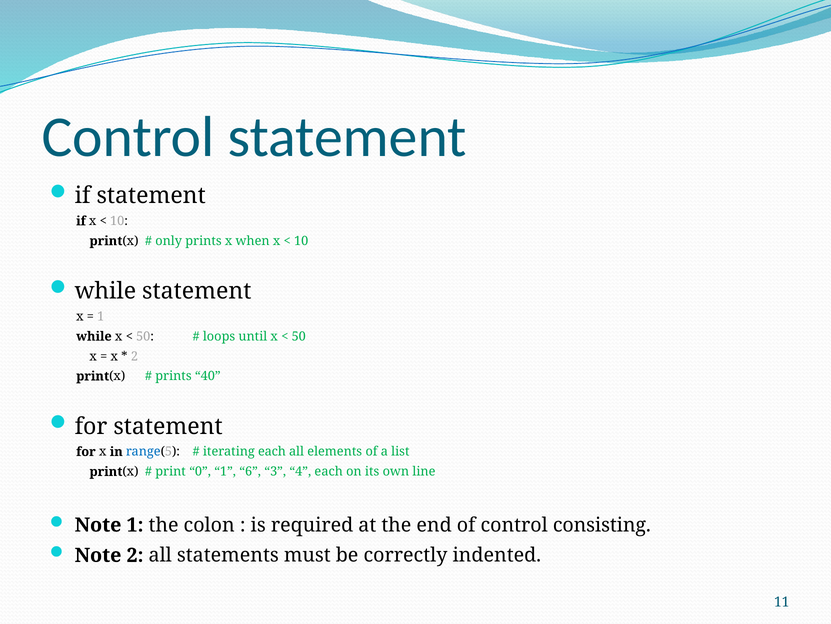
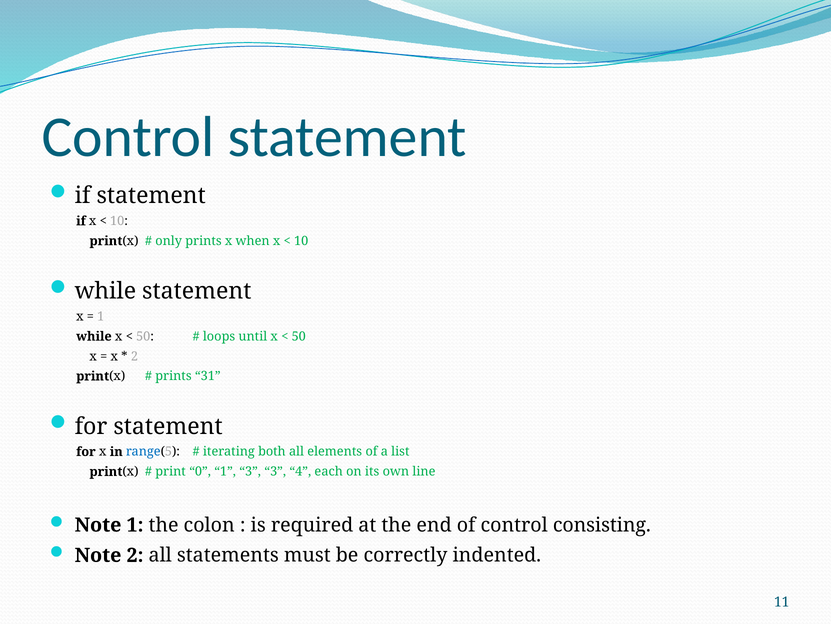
40: 40 -> 31
iterating each: each -> both
1 6: 6 -> 3
